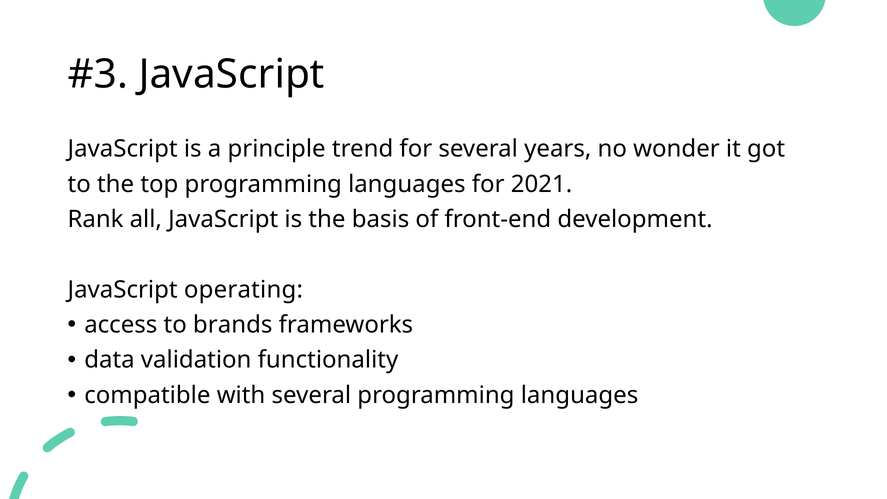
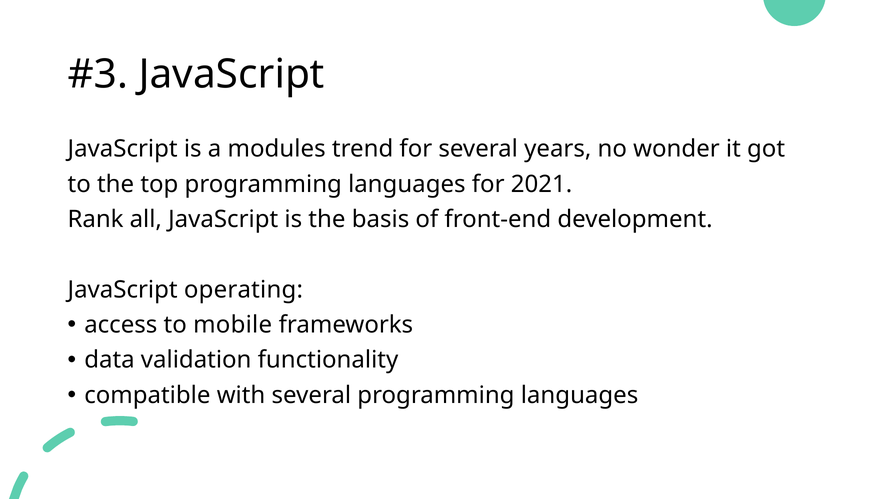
principle: principle -> modules
brands: brands -> mobile
